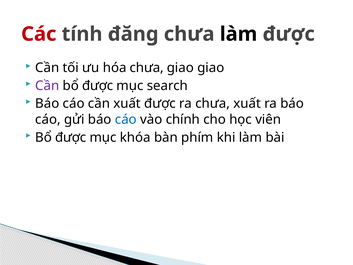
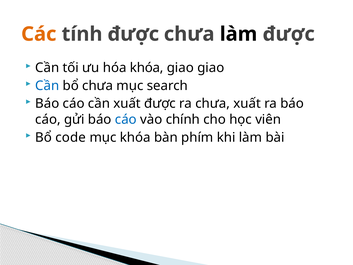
Các colour: red -> orange
tính đăng: đăng -> được
hóa chưa: chưa -> khóa
Cần at (47, 86) colour: purple -> blue
được at (98, 86): được -> chưa
được at (71, 137): được -> code
